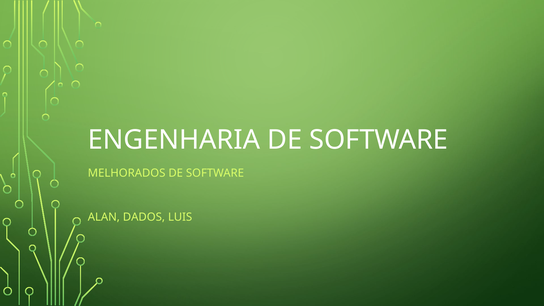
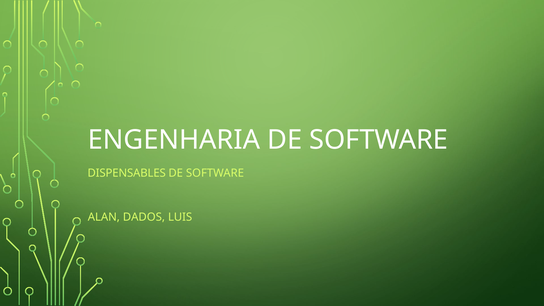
MELHORADOS: MELHORADOS -> DISPENSABLES
